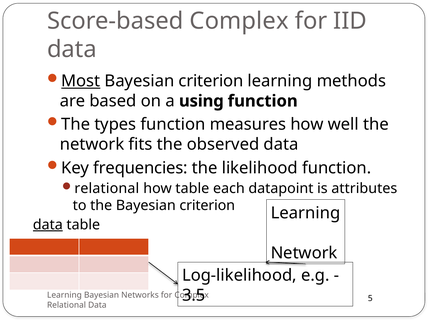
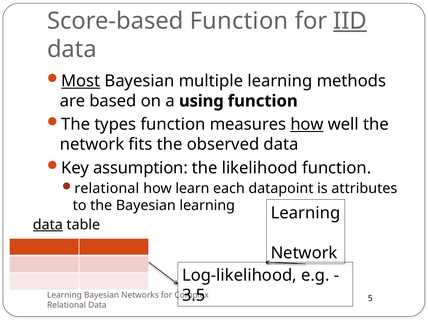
Score-based Complex: Complex -> Function
IID underline: none -> present
criterion at (211, 81): criterion -> multiple
how at (307, 124) underline: none -> present
frequencies: frequencies -> assumption
how table: table -> learn
the Bayesian criterion: criterion -> learning
